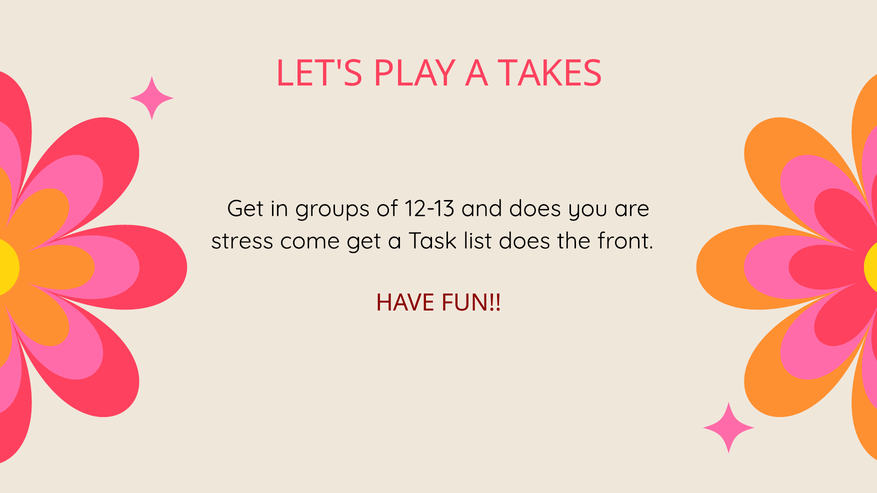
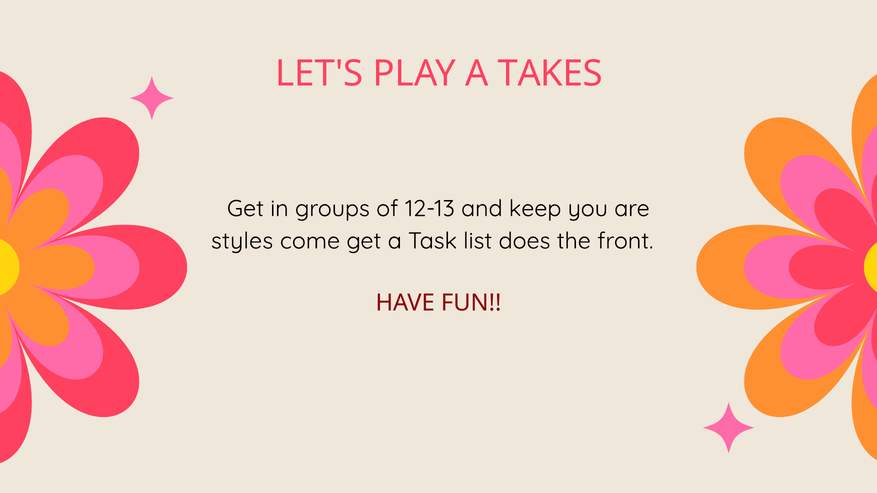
and does: does -> keep
stress: stress -> styles
